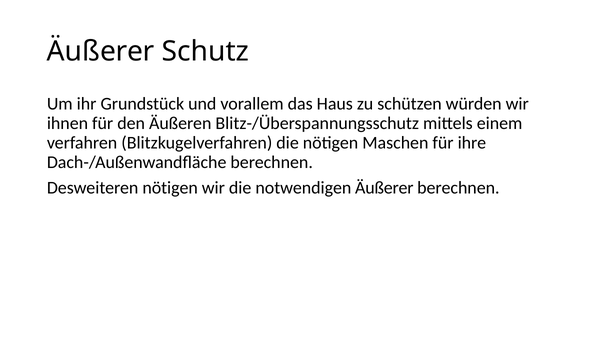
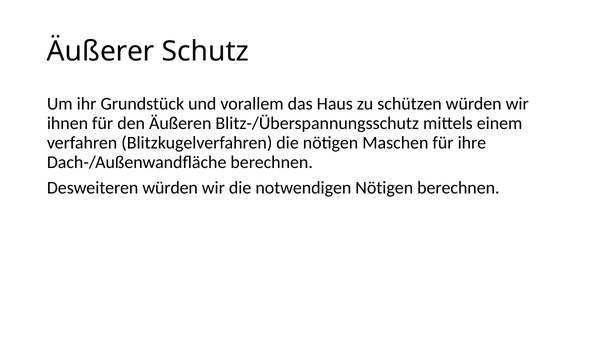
Desweiteren nötigen: nötigen -> würden
notwendigen Äußerer: Äußerer -> Nötigen
